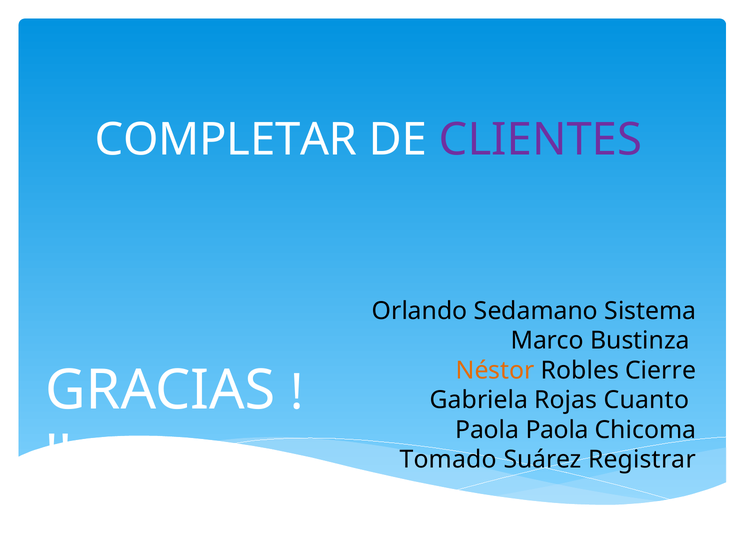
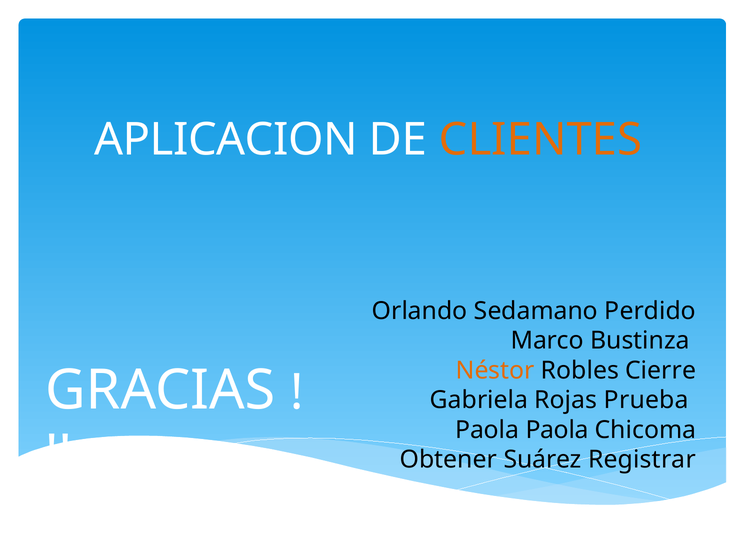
COMPLETAR: COMPLETAR -> APLICACION
CLIENTES colour: purple -> orange
Sistema: Sistema -> Perdido
Cuanto: Cuanto -> Prueba
Tomado: Tomado -> Obtener
